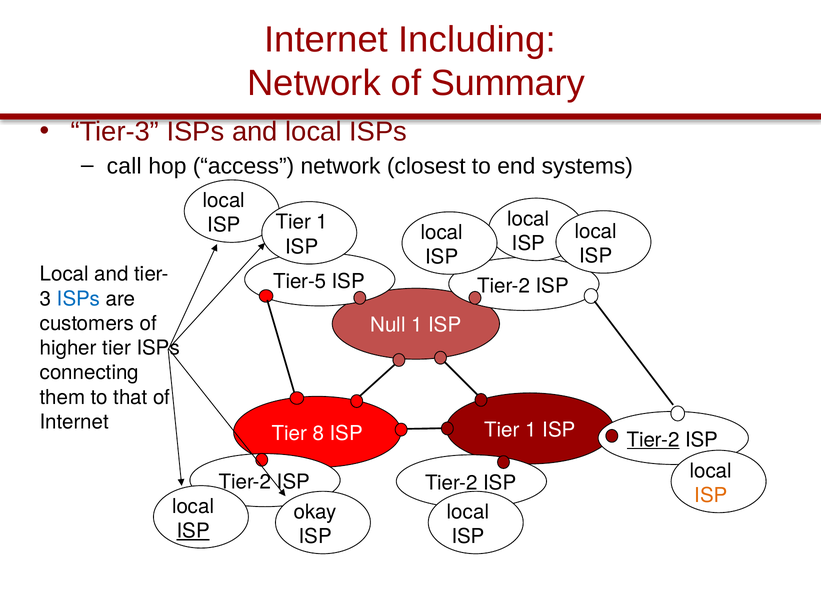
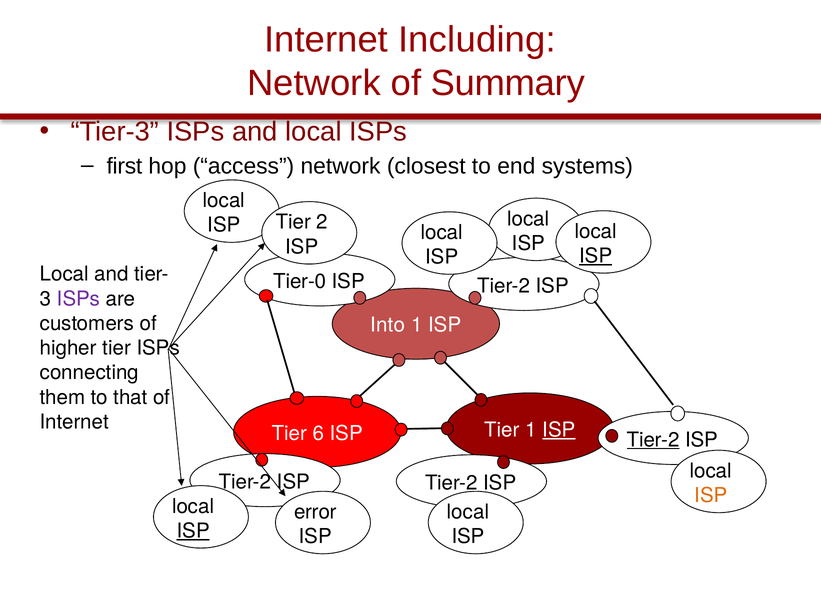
call: call -> first
1 at (322, 222): 1 -> 2
ISP at (596, 256) underline: none -> present
Tier-5: Tier-5 -> Tier-0
ISPs at (78, 299) colour: blue -> purple
Null: Null -> Into
ISP at (559, 430) underline: none -> present
8: 8 -> 6
okay: okay -> error
